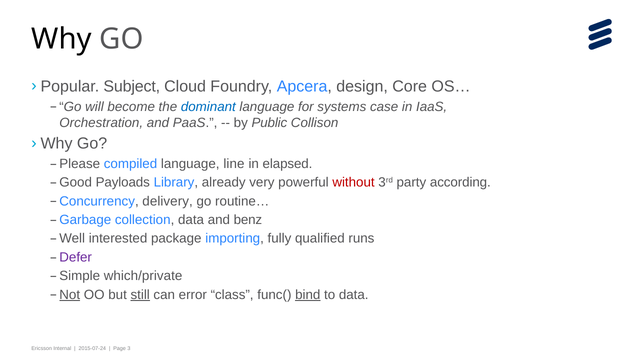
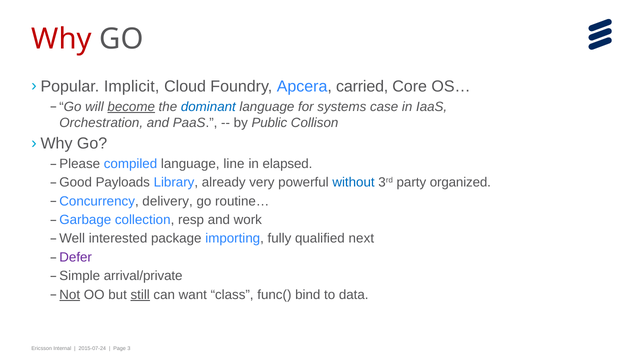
Why colour: black -> red
Subject: Subject -> Implicit
design: design -> carried
become underline: none -> present
without colour: red -> blue
according: according -> organized
collection data: data -> resp
benz: benz -> work
runs: runs -> next
which/private: which/private -> arrival/private
error: error -> want
bind underline: present -> none
